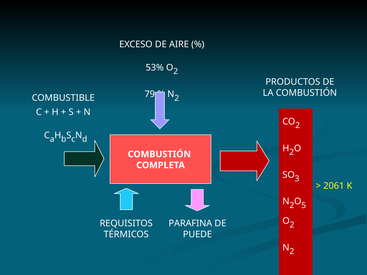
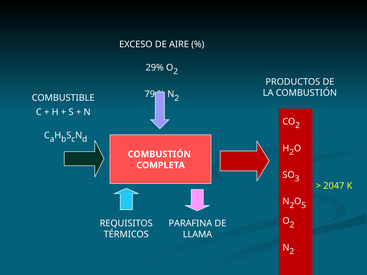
53%: 53% -> 29%
2061: 2061 -> 2047
PUEDE: PUEDE -> LLAMA
